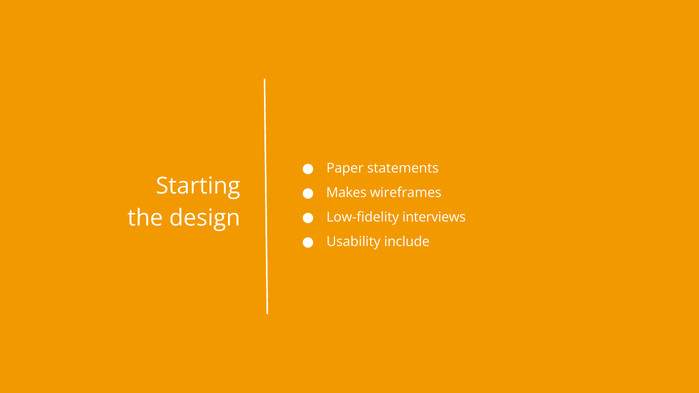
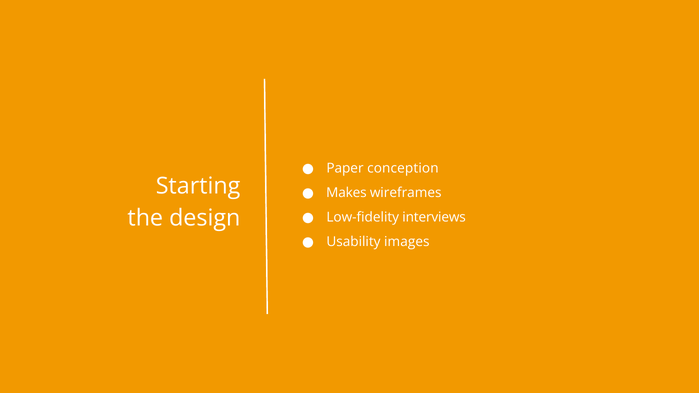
statements: statements -> conception
include: include -> images
